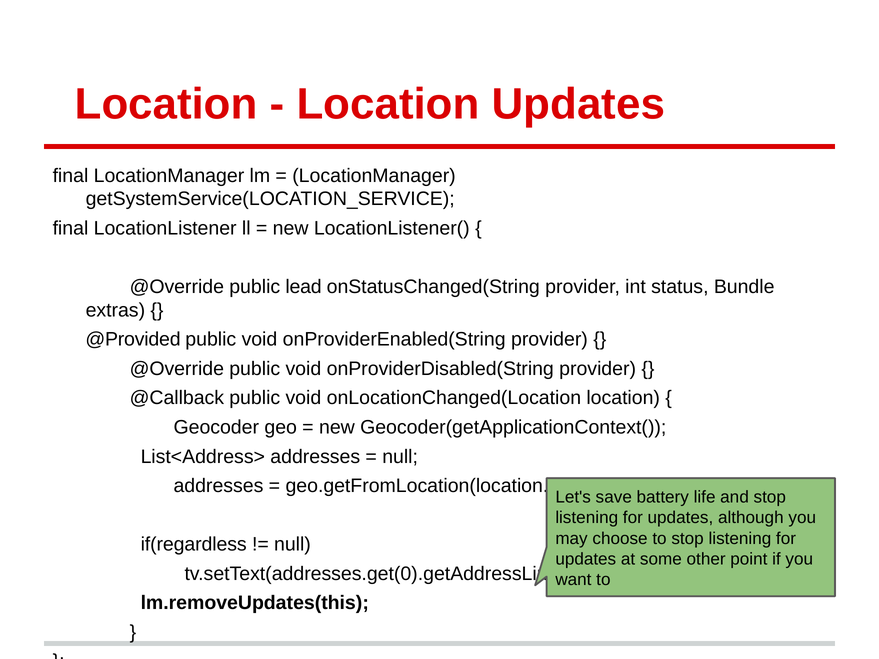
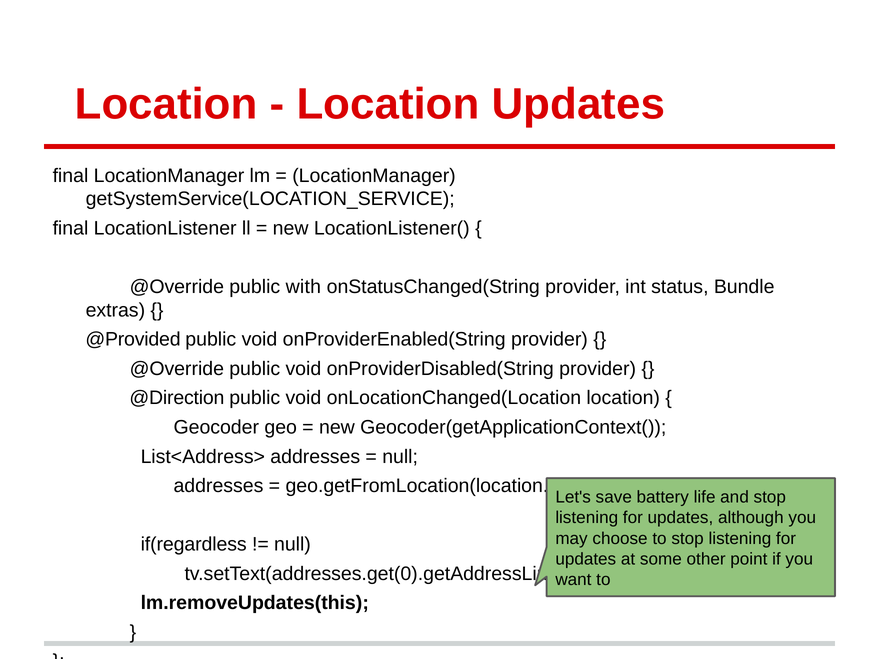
lead: lead -> with
@Callback: @Callback -> @Direction
